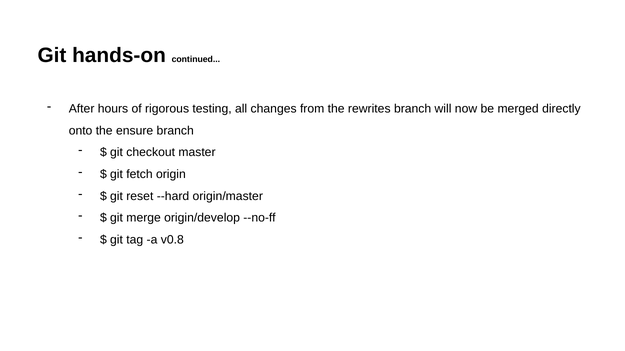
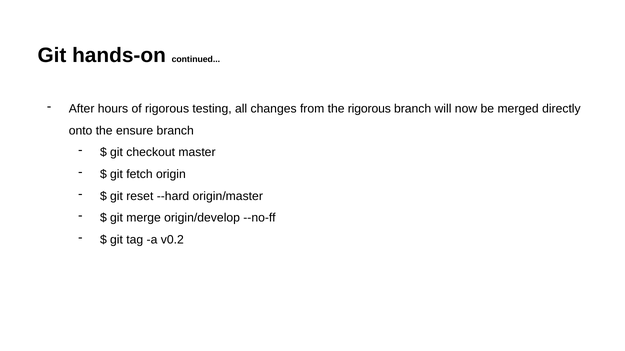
the rewrites: rewrites -> rigorous
v0.8: v0.8 -> v0.2
